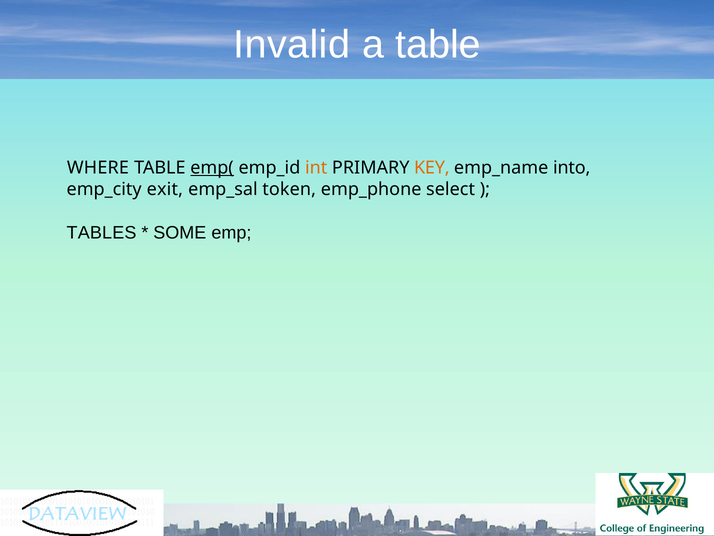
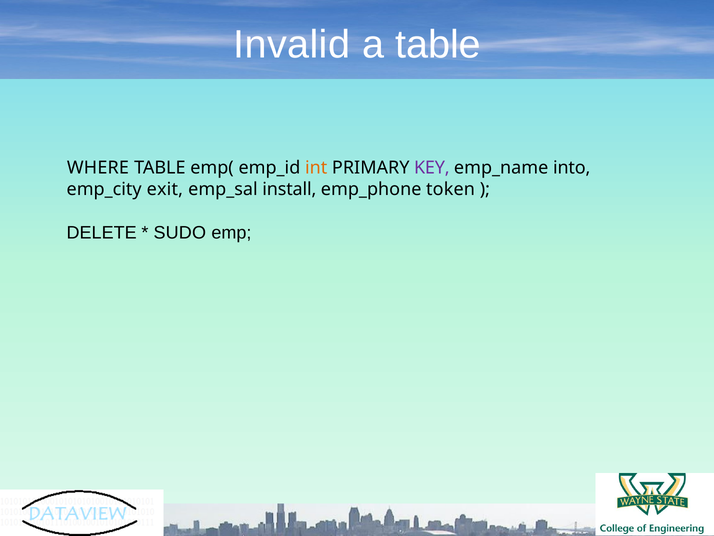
emp( underline: present -> none
KEY colour: orange -> purple
token: token -> install
select: select -> token
TABLES: TABLES -> DELETE
SOME: SOME -> SUDO
